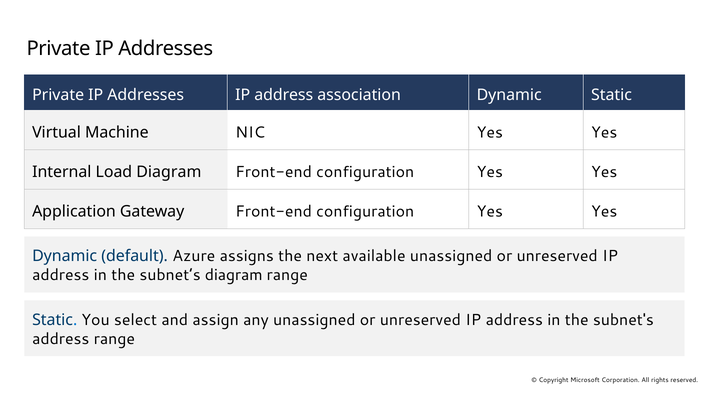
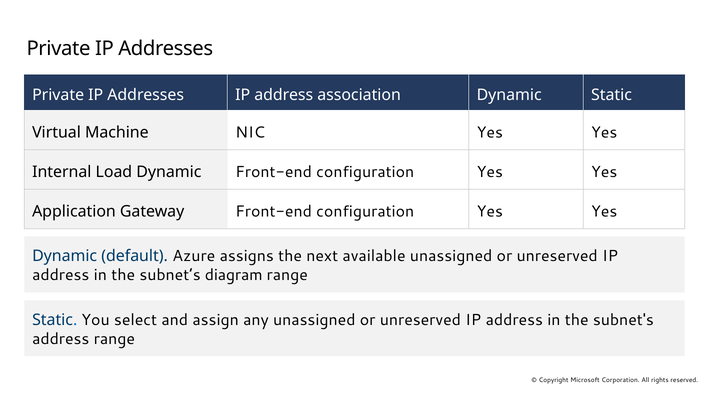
Load Diagram: Diagram -> Dynamic
